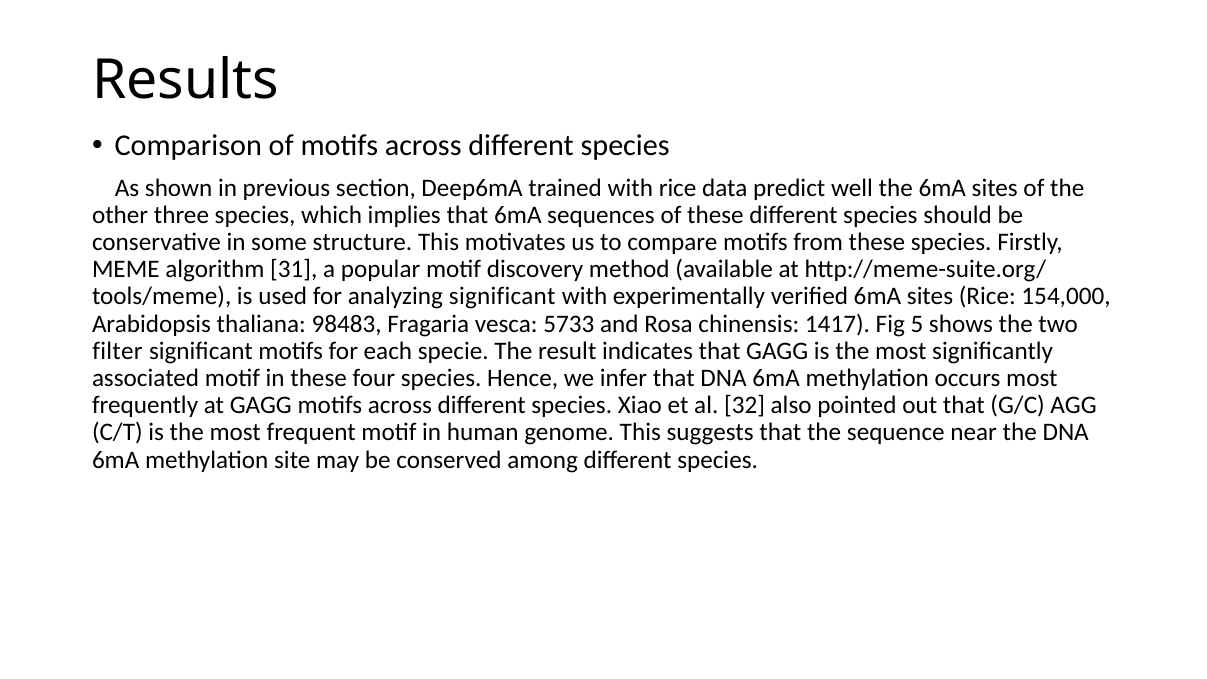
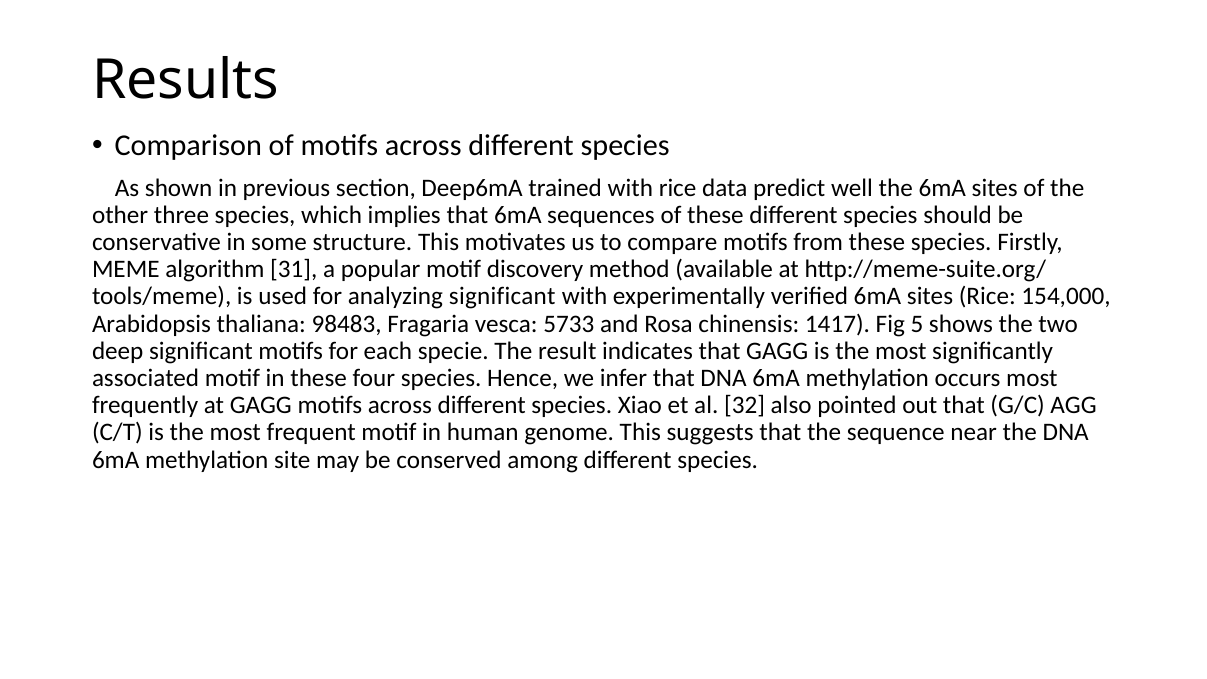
filter: filter -> deep
